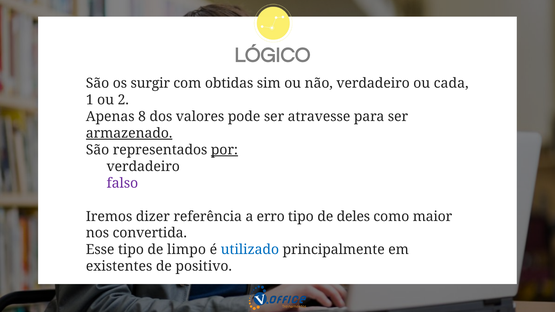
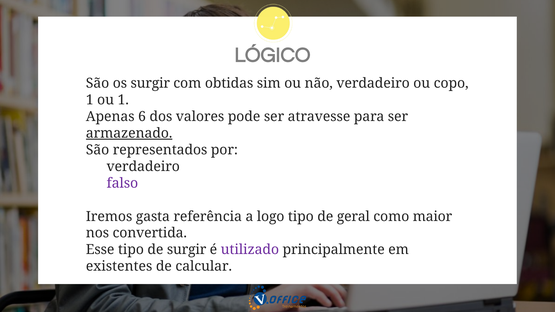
cada: cada -> copo
ou 2: 2 -> 1
8: 8 -> 6
por underline: present -> none
dizer: dizer -> gasta
erro: erro -> logo
deles: deles -> geral
de limpo: limpo -> surgir
utilizado colour: blue -> purple
positivo: positivo -> calcular
